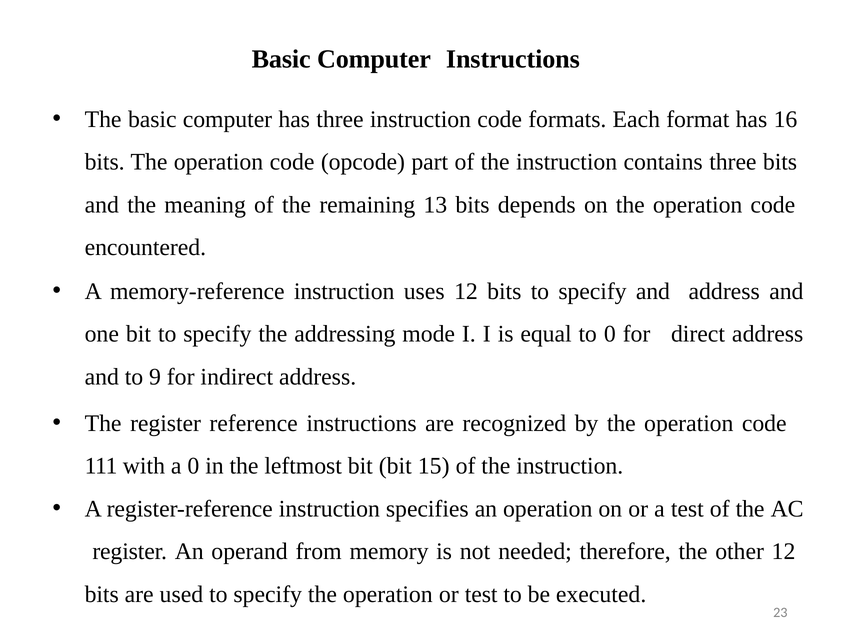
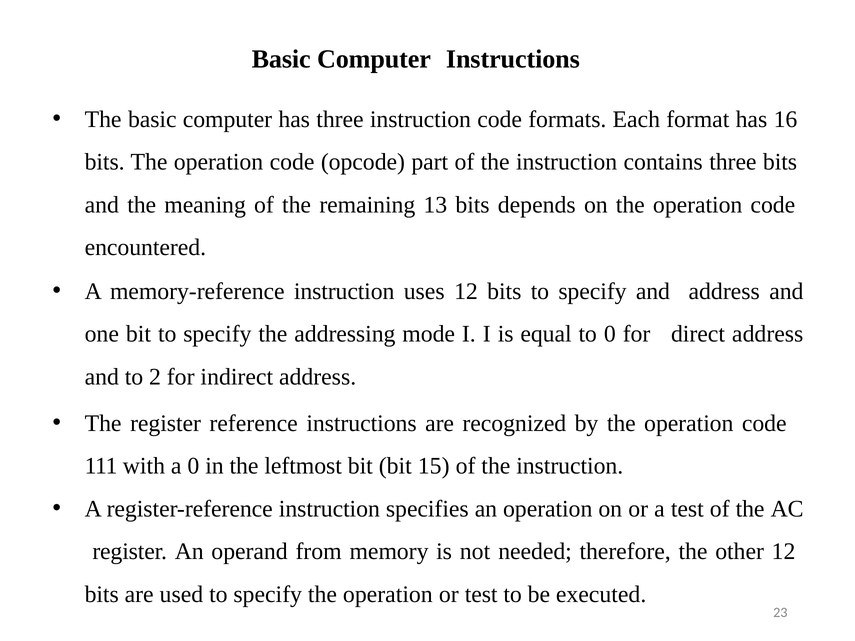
9: 9 -> 2
